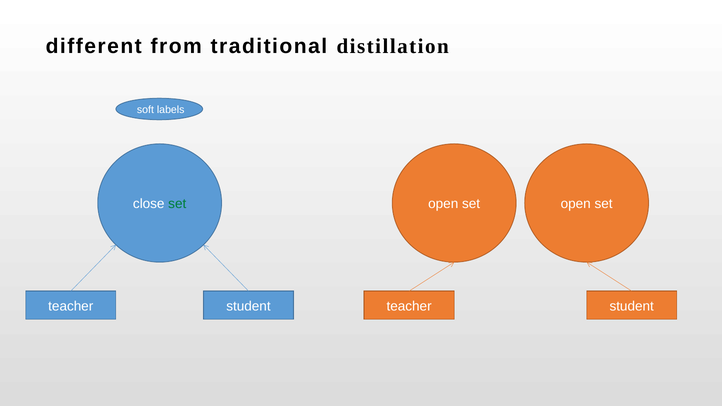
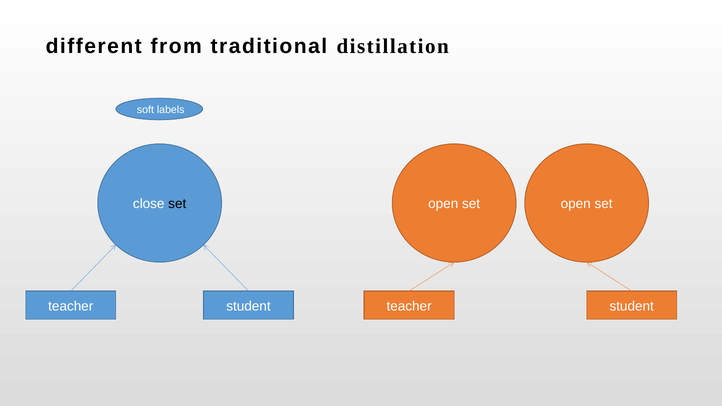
set at (177, 204) colour: green -> black
